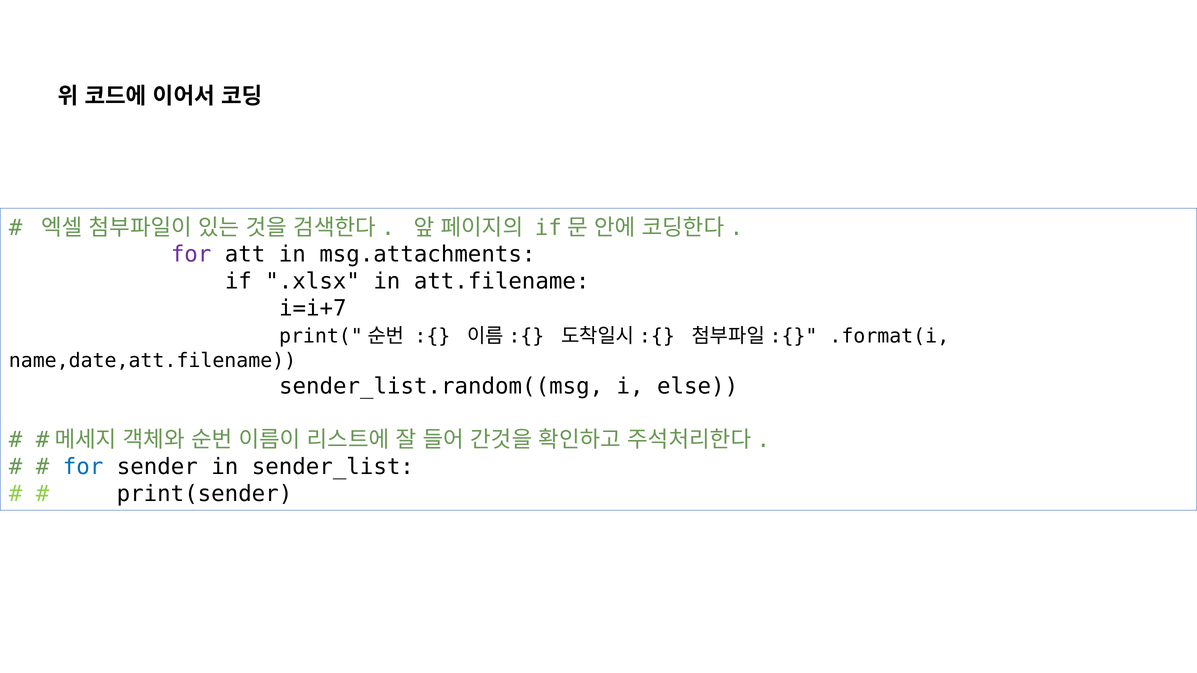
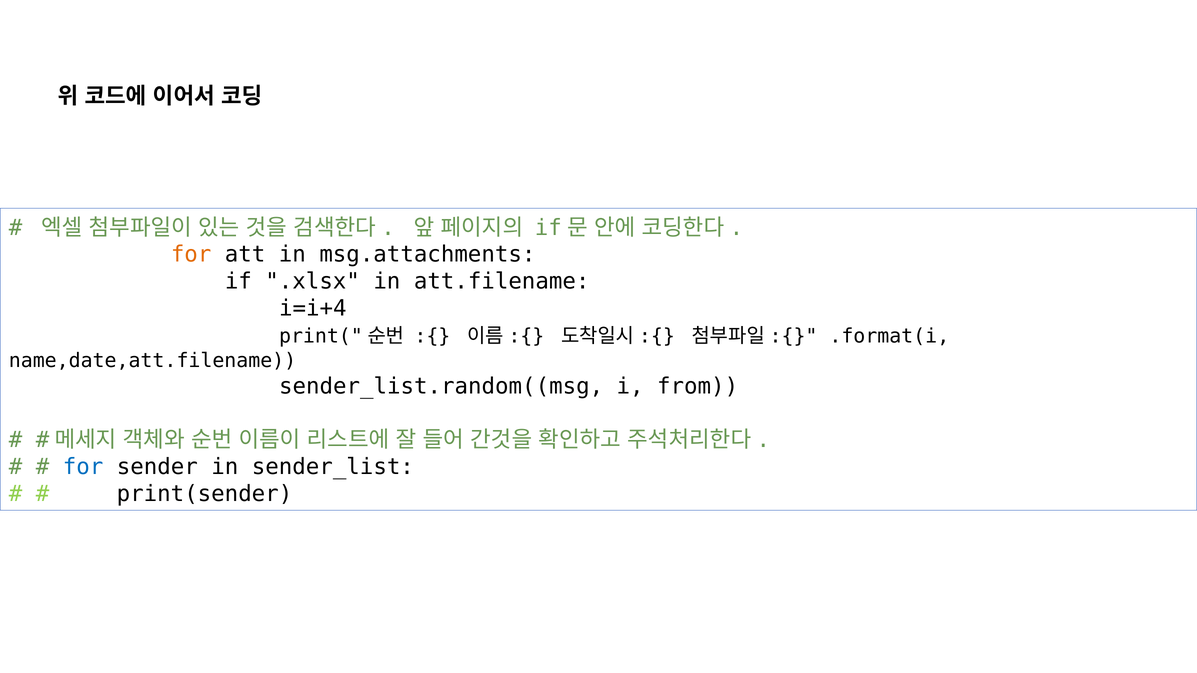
for at (191, 255) colour: purple -> orange
i=i+7: i=i+7 -> i=i+4
else: else -> from
